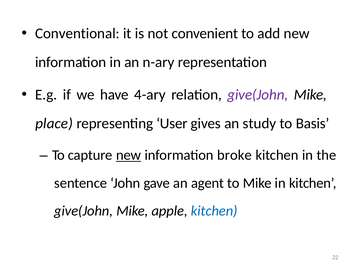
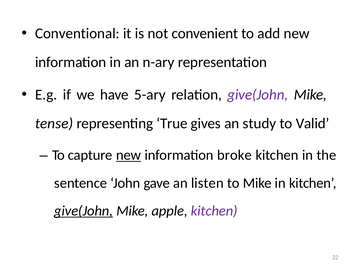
4-ary: 4-ary -> 5-ary
place: place -> tense
User: User -> True
Basis: Basis -> Valid
agent: agent -> listen
give(John at (84, 211) underline: none -> present
kitchen at (214, 211) colour: blue -> purple
